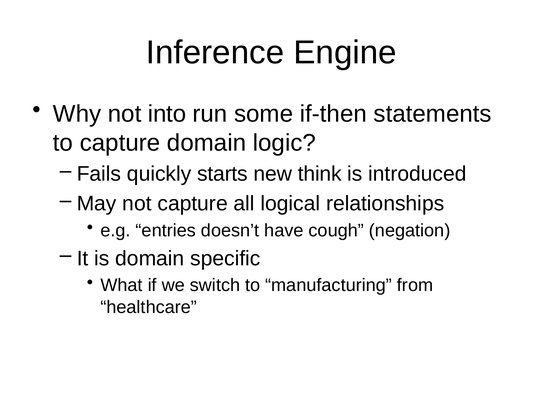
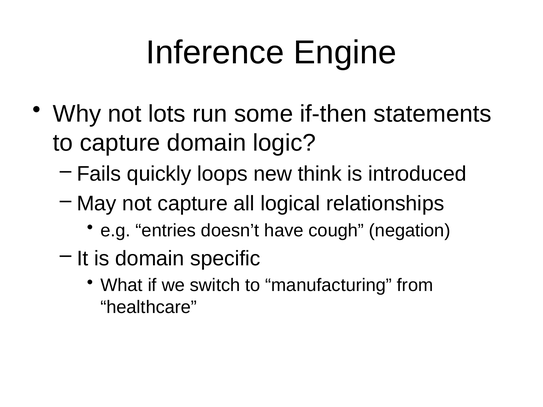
into: into -> lots
starts: starts -> loops
